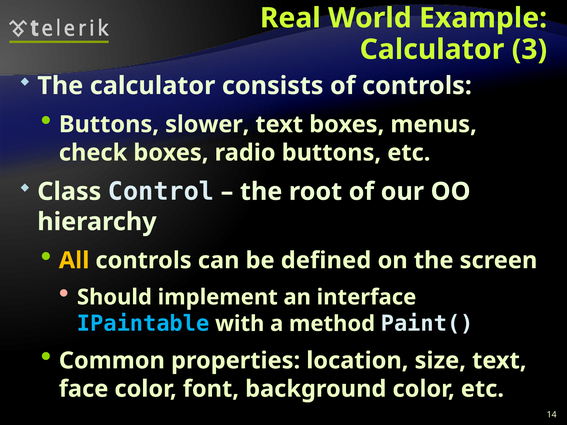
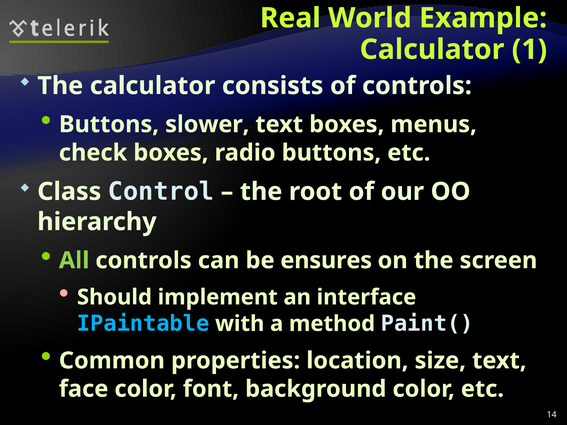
3: 3 -> 1
All colour: yellow -> light green
defined: defined -> ensures
